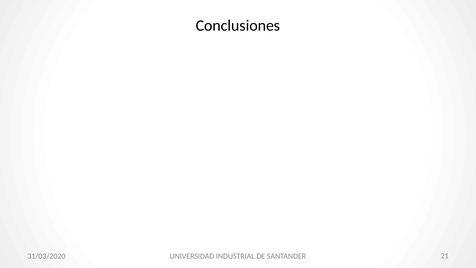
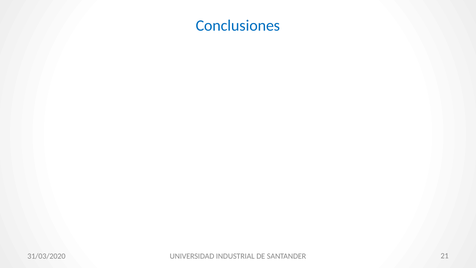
Conclusiones colour: black -> blue
